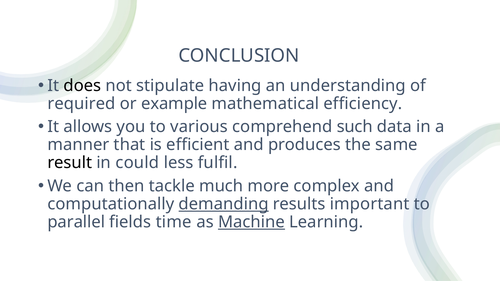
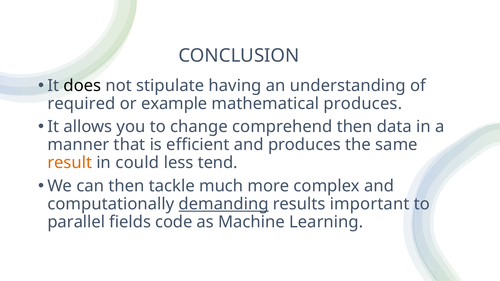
mathematical efficiency: efficiency -> produces
various: various -> change
comprehend such: such -> then
result colour: black -> orange
fulfil: fulfil -> tend
time: time -> code
Machine underline: present -> none
